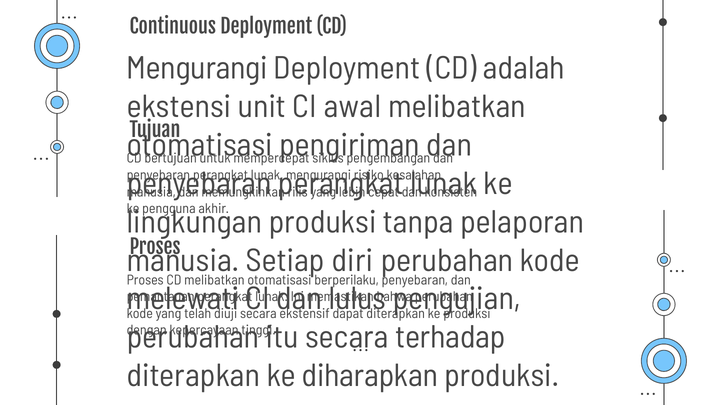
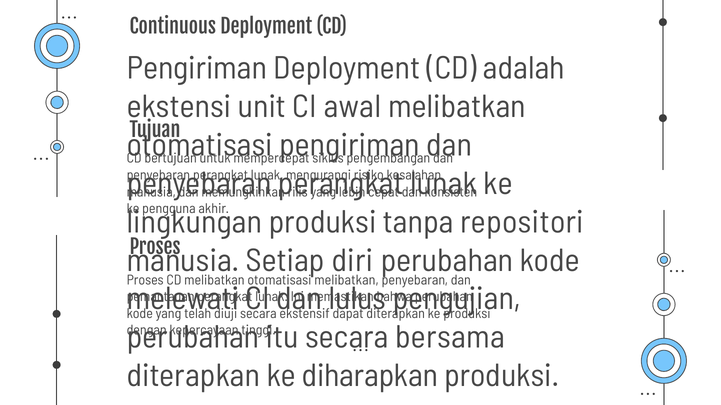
Mengurangi at (197, 69): Mengurangi -> Pengiriman
pelaporan: pelaporan -> repositori
berperilaku at (347, 280): berperilaku -> melibatkan
terhadap: terhadap -> bersama
